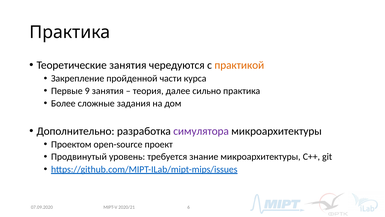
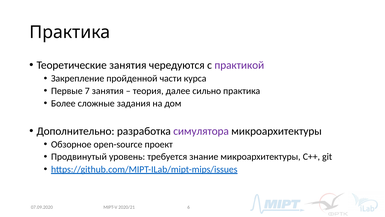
практикой colour: orange -> purple
9: 9 -> 7
Проектом: Проектом -> Обзорное
